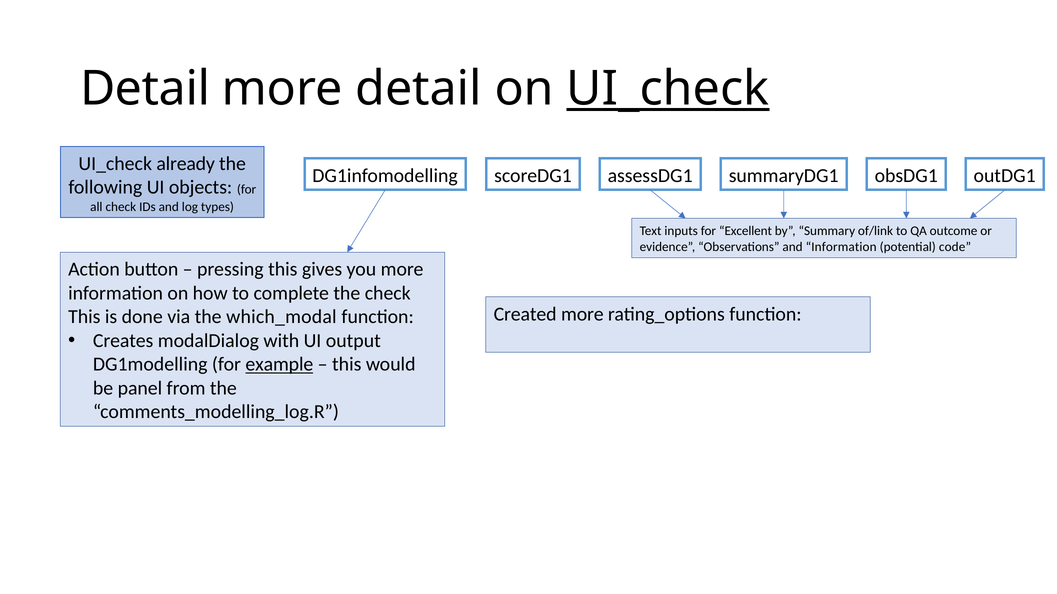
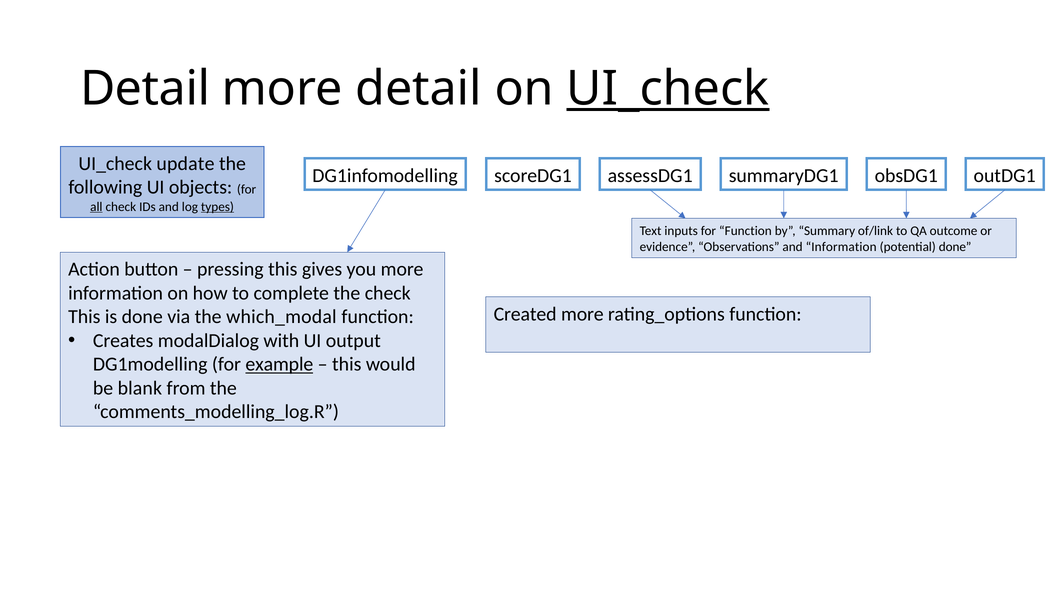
already: already -> update
all underline: none -> present
types underline: none -> present
for Excellent: Excellent -> Function
potential code: code -> done
panel: panel -> blank
